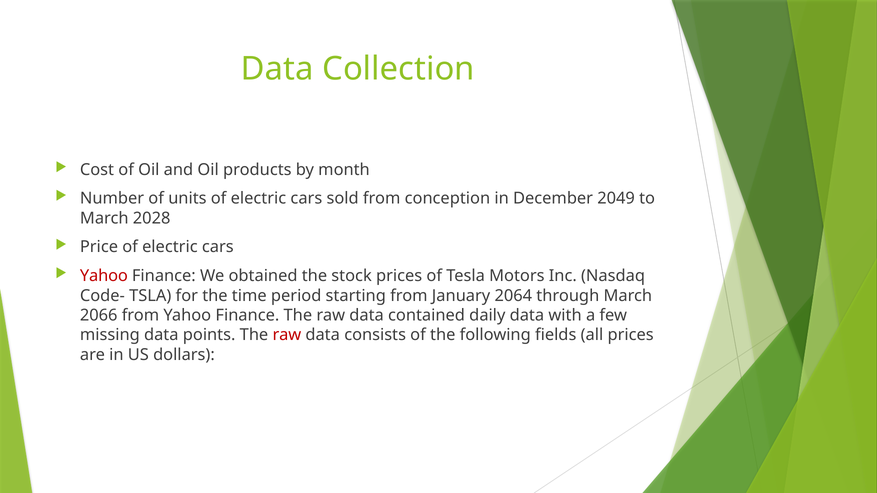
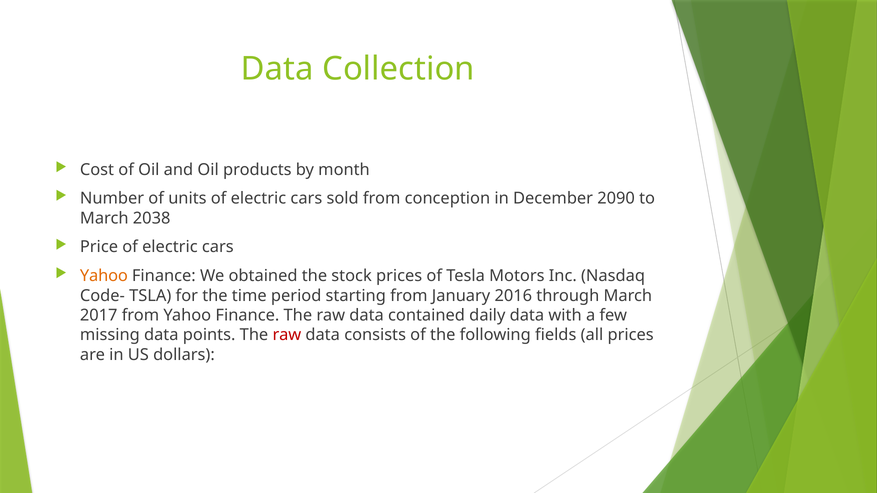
2049: 2049 -> 2090
2028: 2028 -> 2038
Yahoo at (104, 276) colour: red -> orange
2064: 2064 -> 2016
2066: 2066 -> 2017
